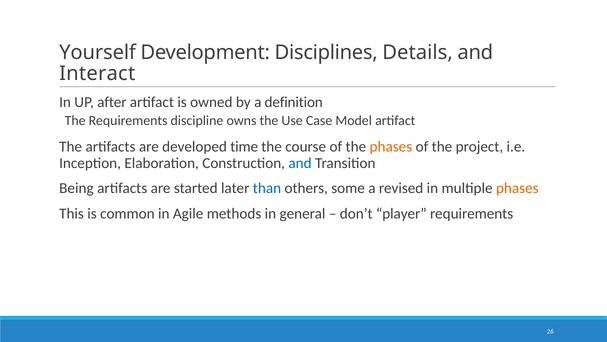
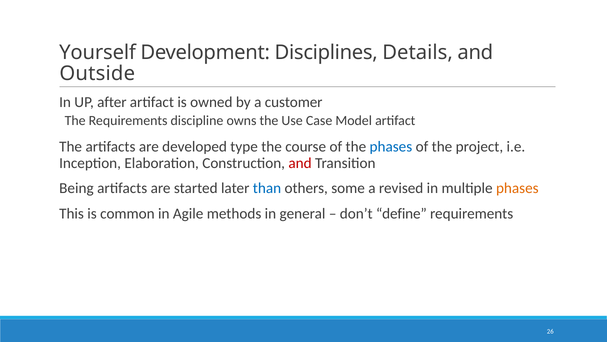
Interact: Interact -> Outside
definition: definition -> customer
time: time -> type
phases at (391, 146) colour: orange -> blue
and at (300, 163) colour: blue -> red
player: player -> define
